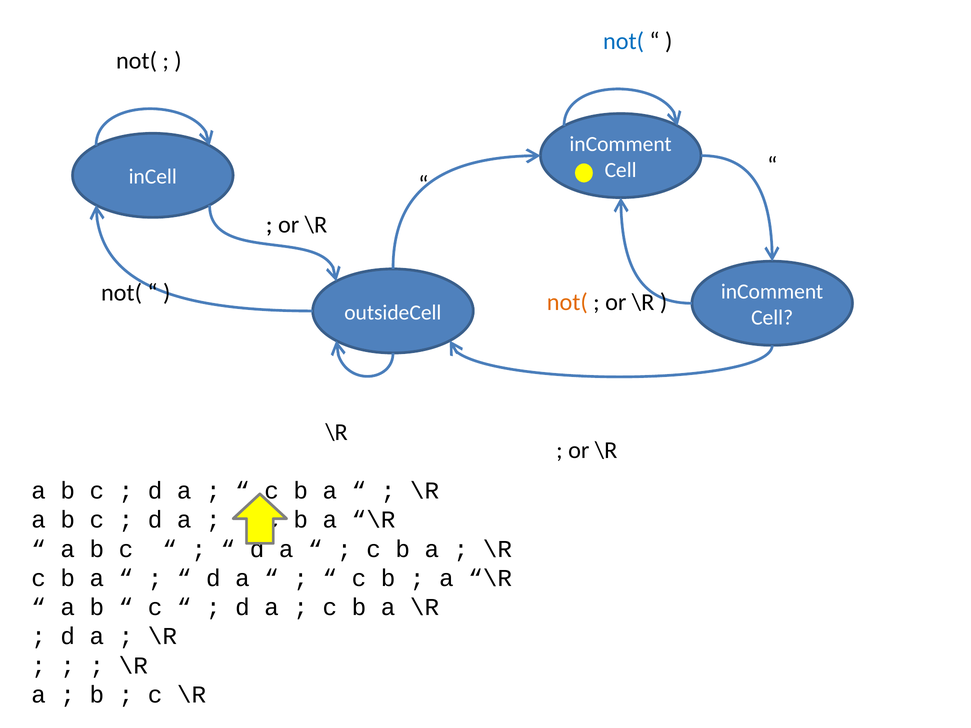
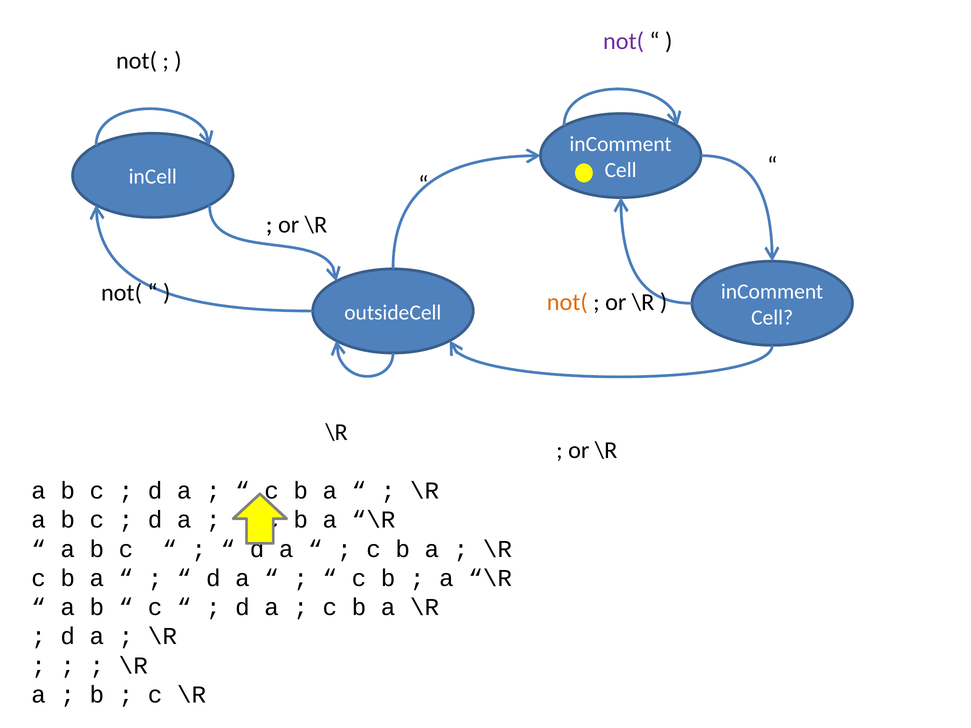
not( at (624, 41) colour: blue -> purple
